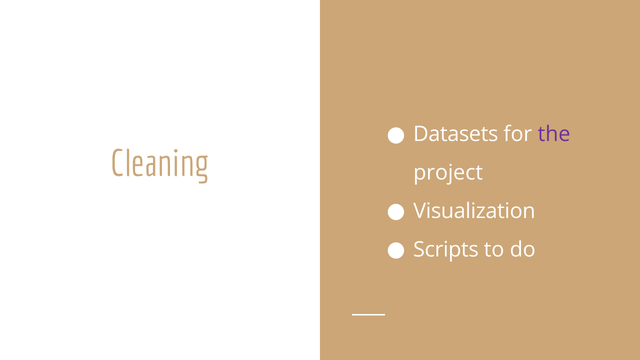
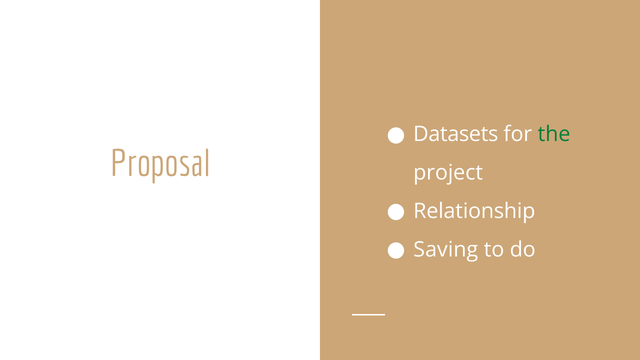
the colour: purple -> green
Cleaning: Cleaning -> Proposal
Visualization: Visualization -> Relationship
Scripts: Scripts -> Saving
